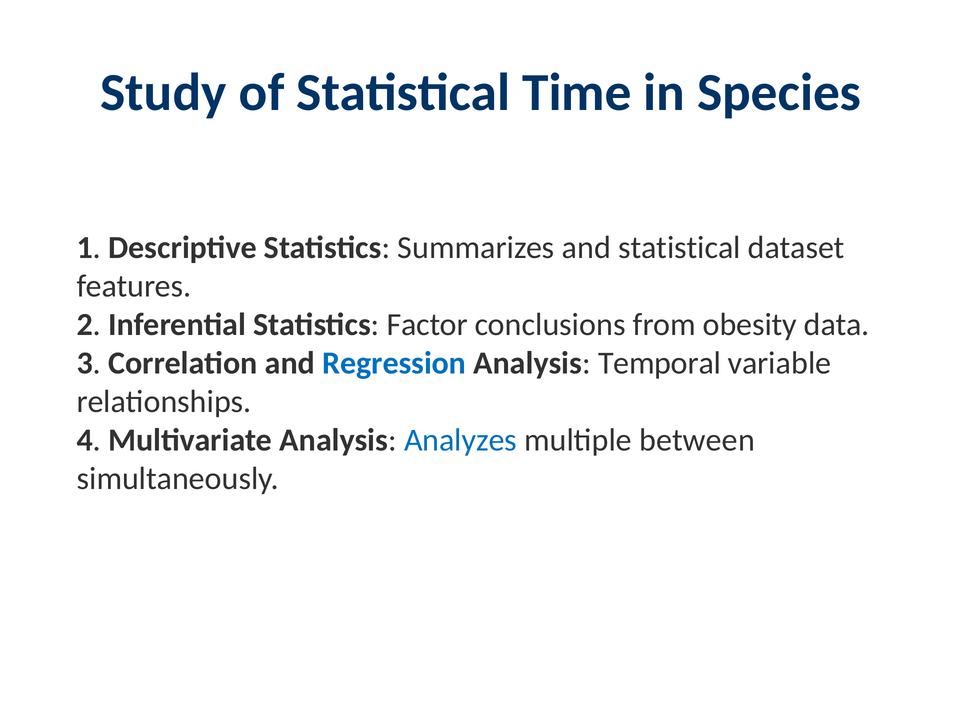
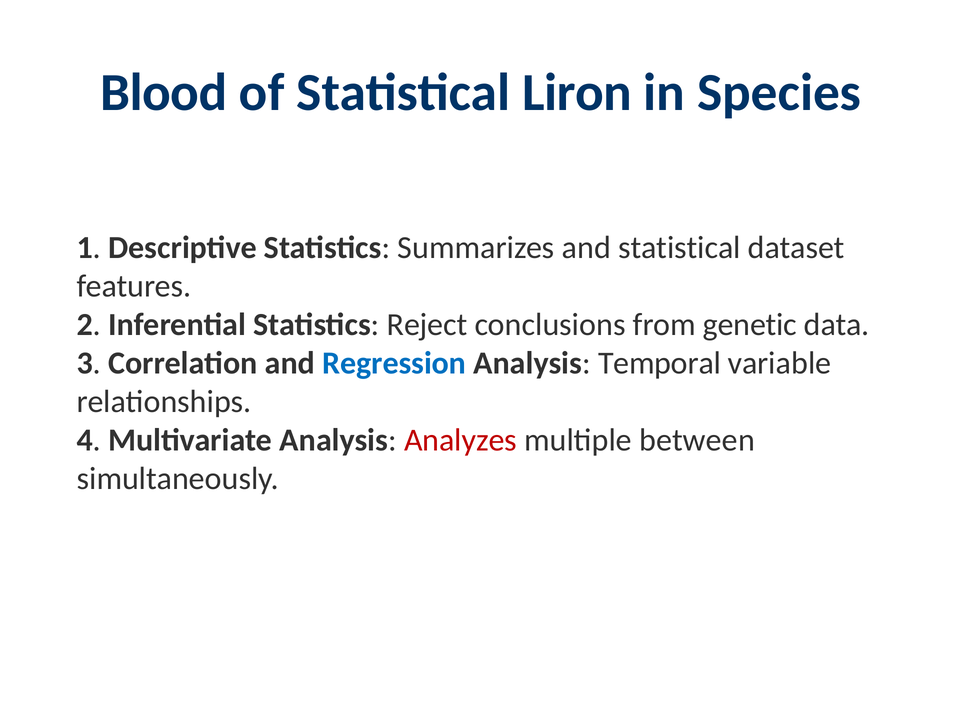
Study: Study -> Blood
Time: Time -> Liron
Factor: Factor -> Reject
obesity: obesity -> genetic
Analyzes colour: blue -> red
